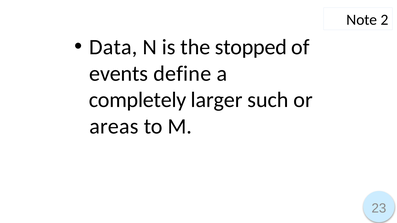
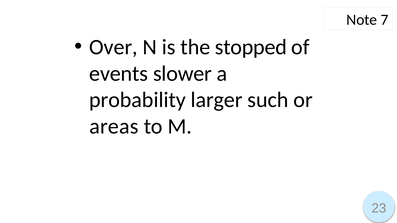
2: 2 -> 7
Data: Data -> Over
define: define -> slower
completely: completely -> probability
